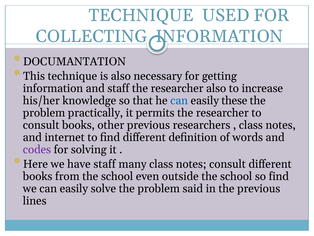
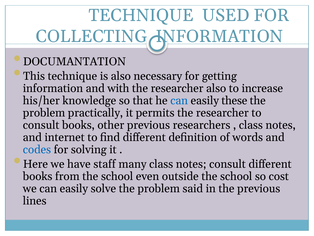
and staff: staff -> with
codes colour: purple -> blue
so find: find -> cost
